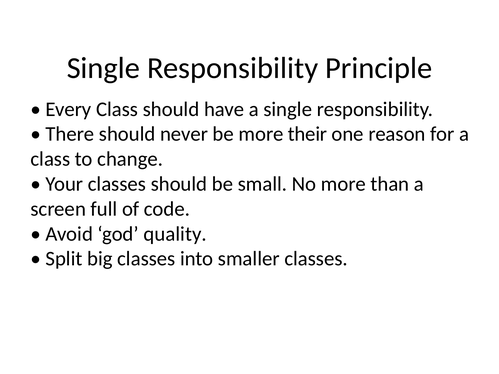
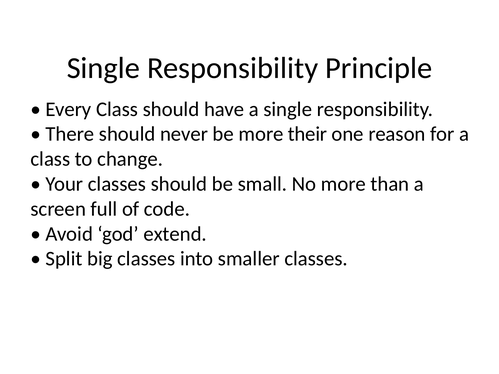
quality: quality -> extend
